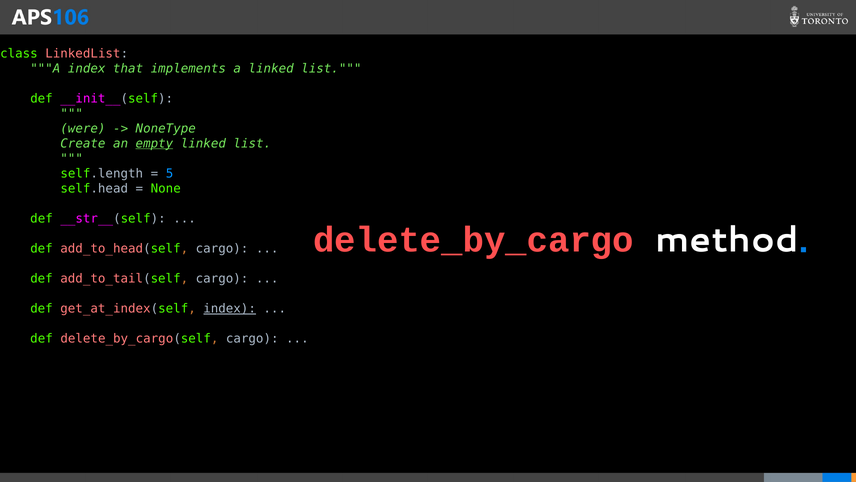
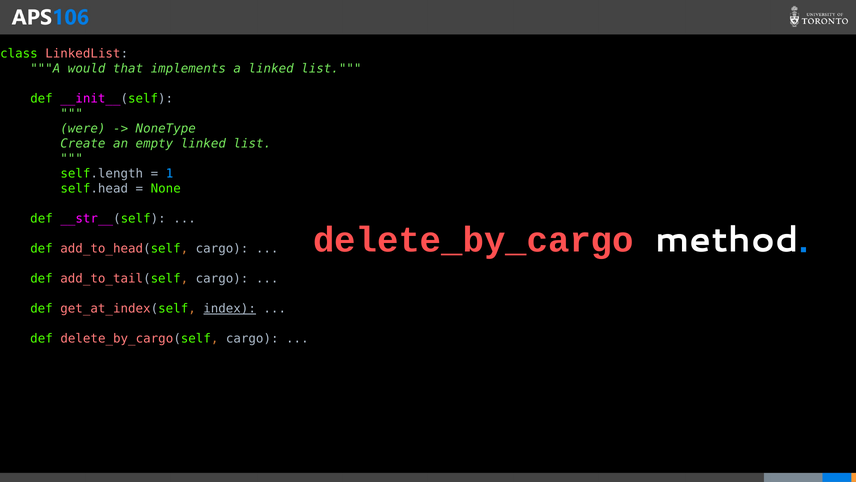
A index: index -> would
empty underline: present -> none
5: 5 -> 1
